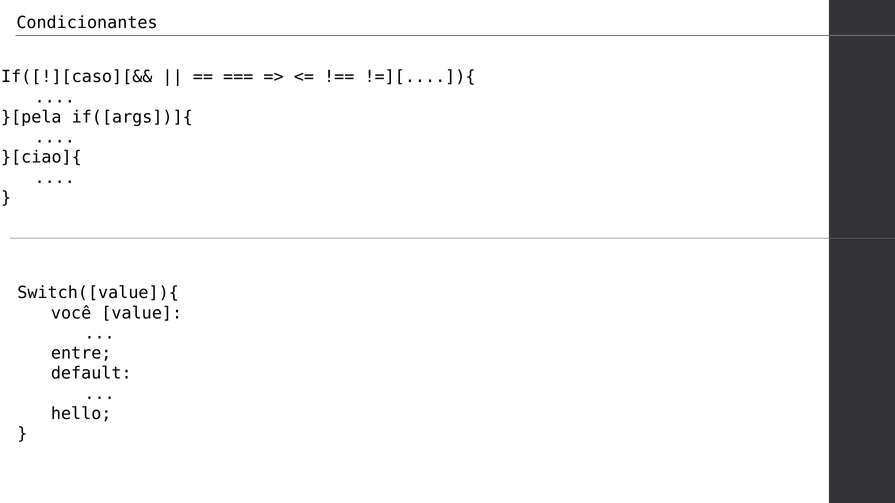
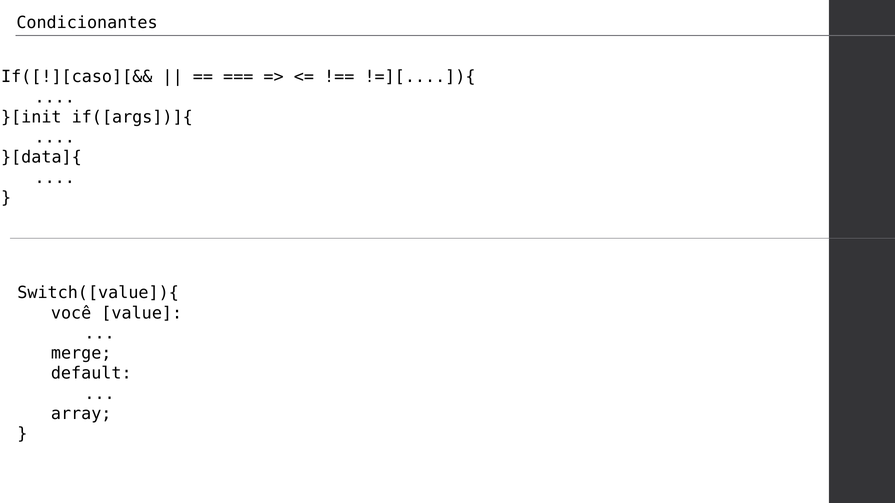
}[pela: }[pela -> }[init
}[ciao]{: }[ciao]{ -> }[data]{
entre: entre -> merge
hello: hello -> array
